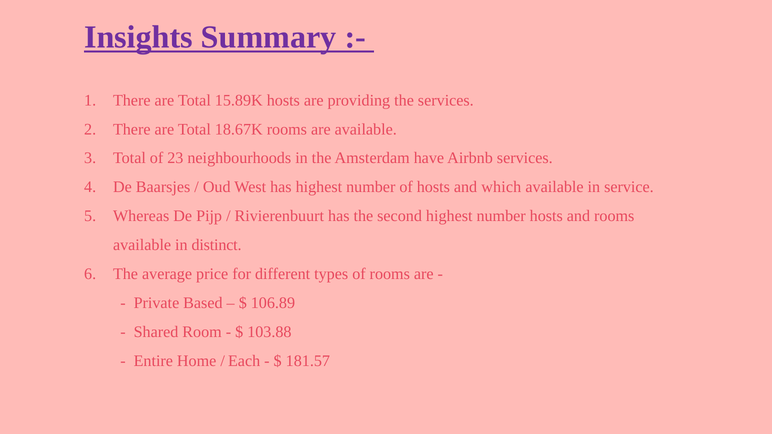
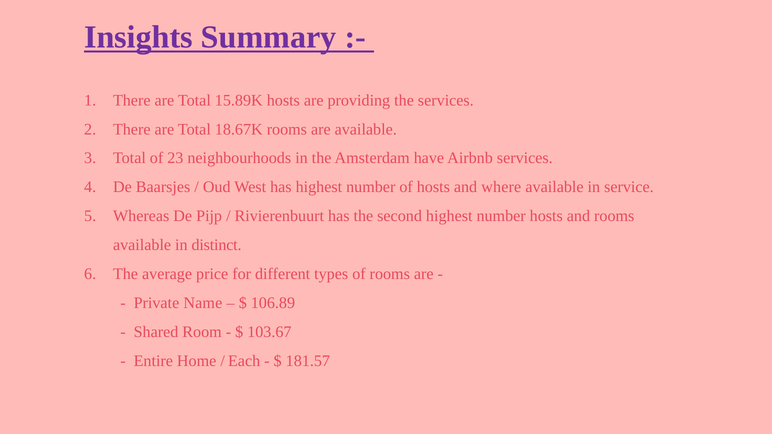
which: which -> where
Based: Based -> Name
103.88: 103.88 -> 103.67
